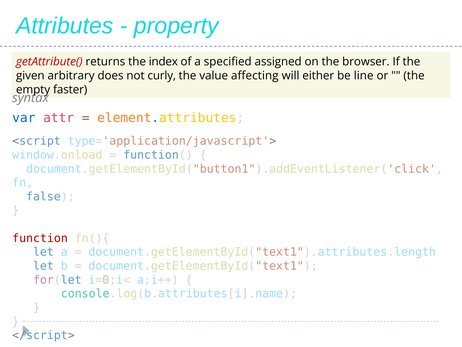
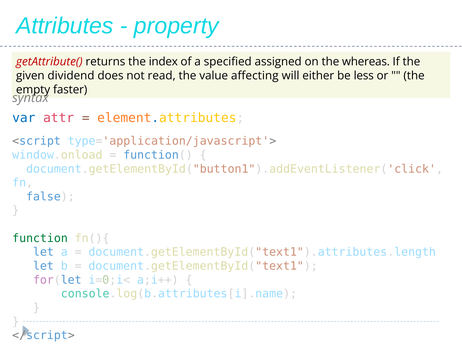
browser: browser -> whereas
arbitrary: arbitrary -> dividend
curly: curly -> read
line: line -> less
function colour: red -> green
